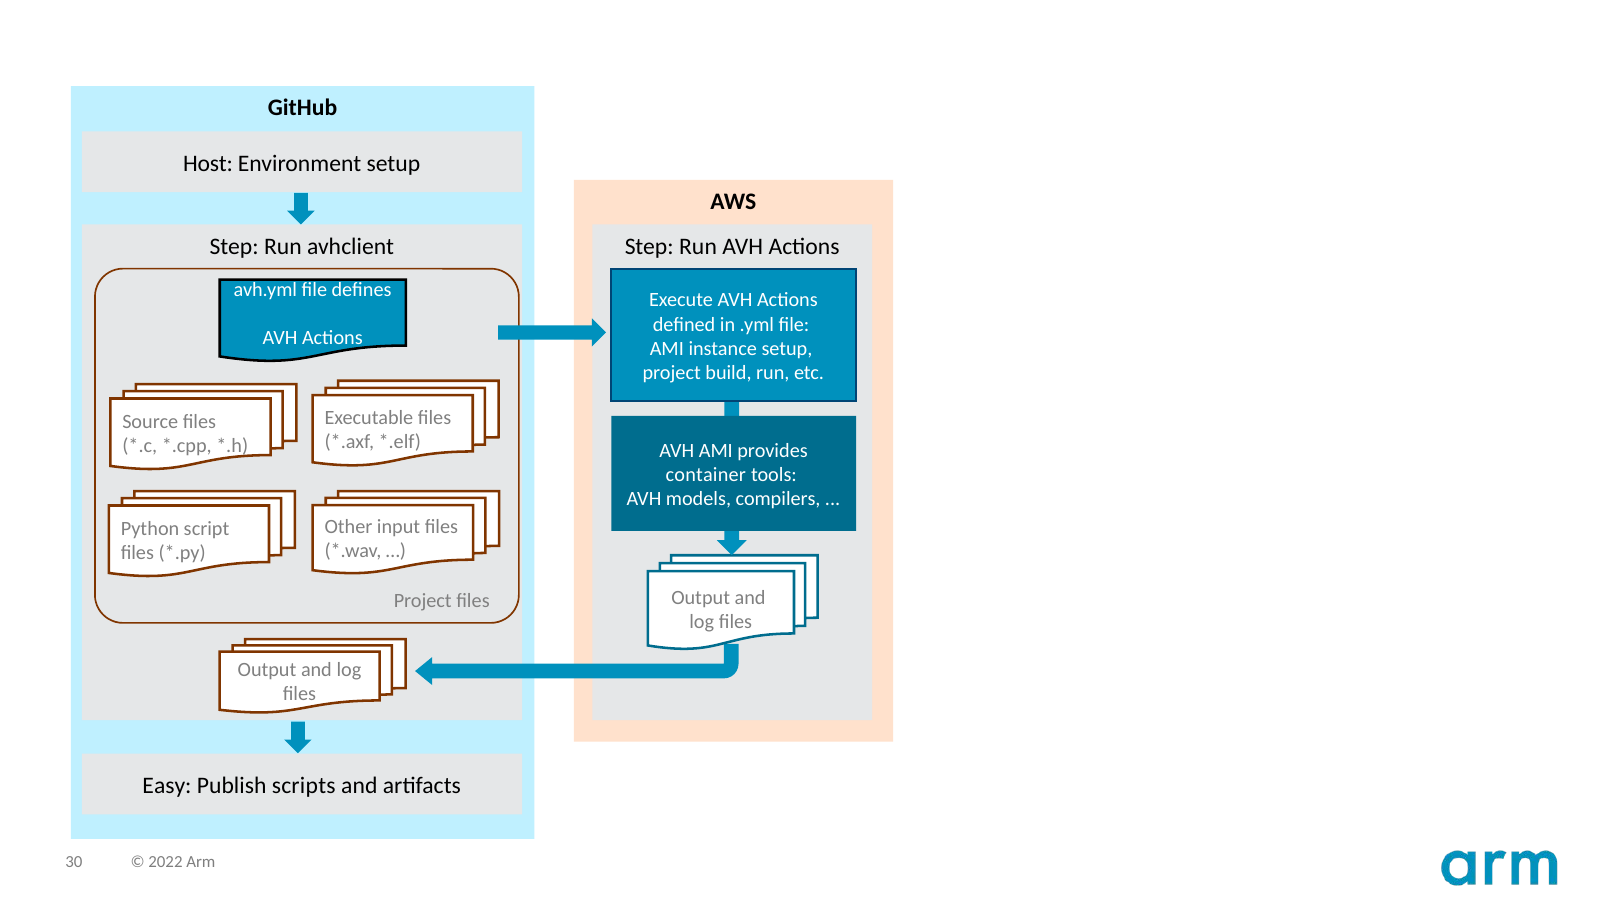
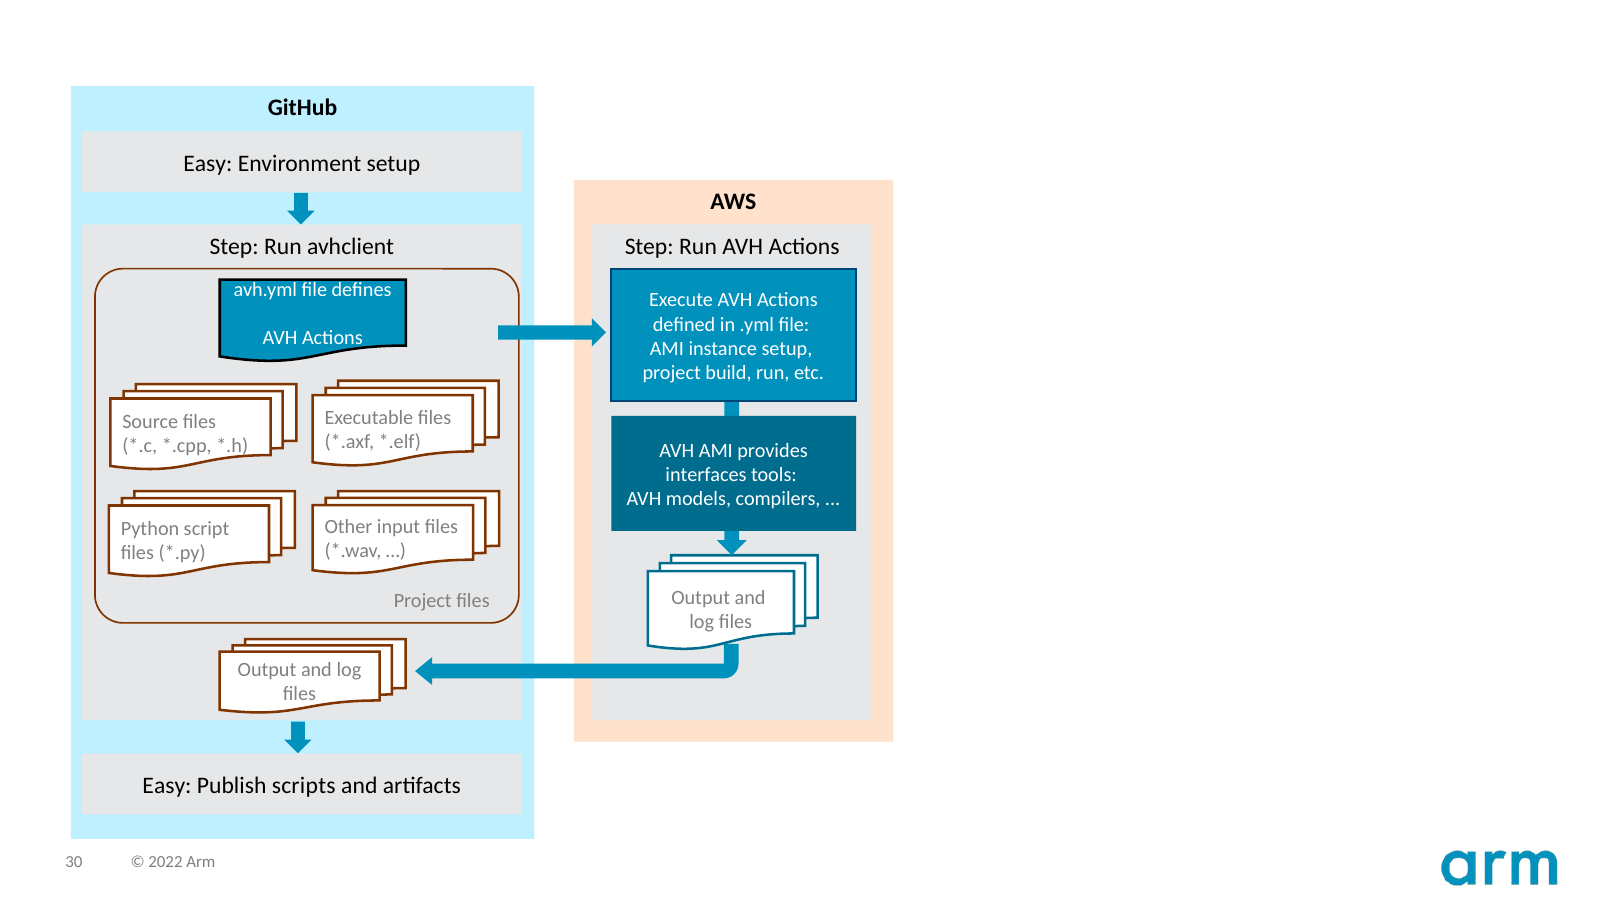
Host at (208, 163): Host -> Easy
container: container -> interfaces
